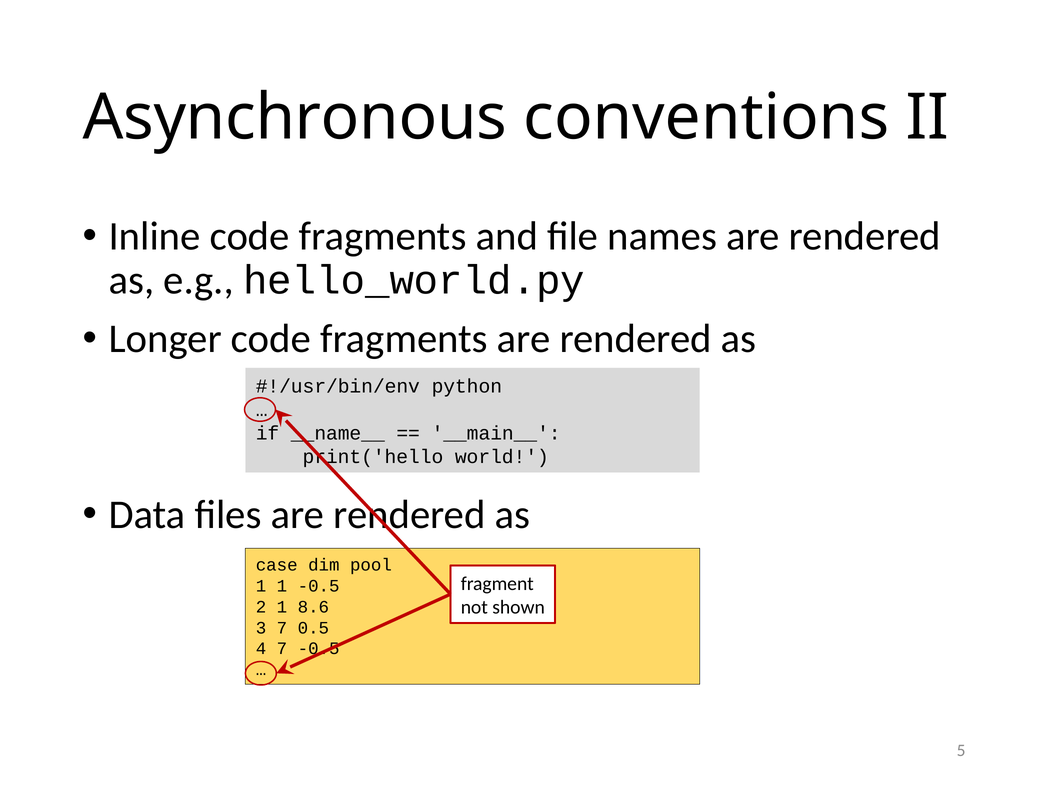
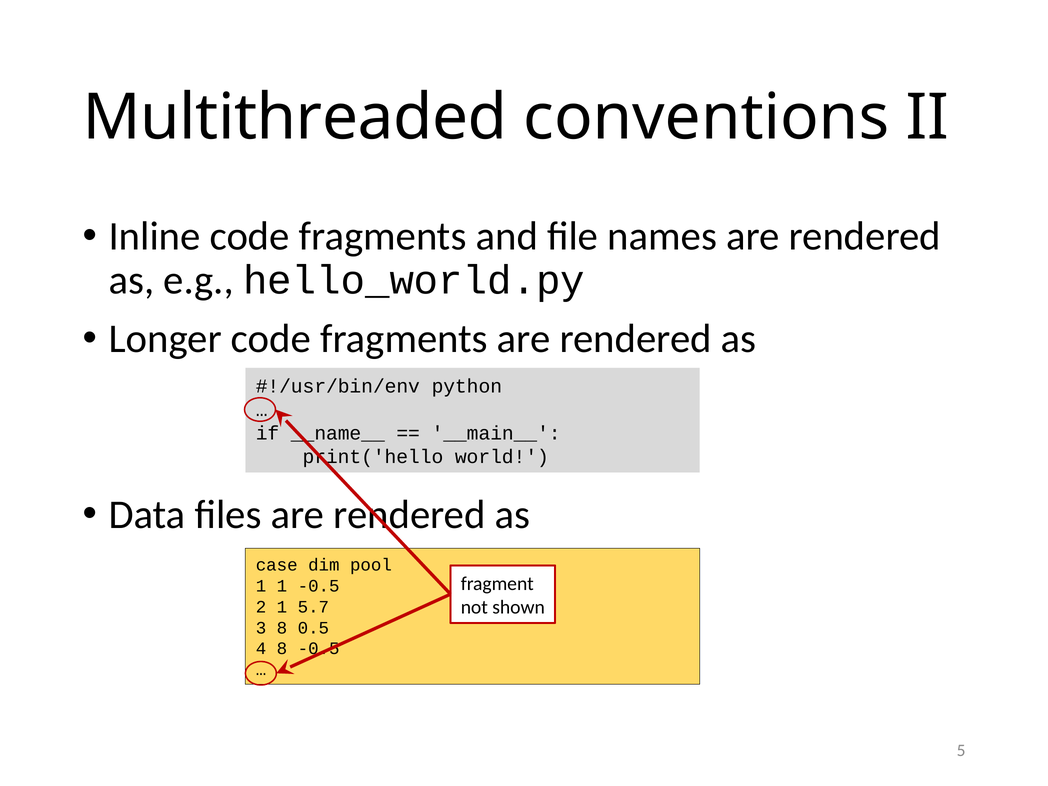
Asynchronous: Asynchronous -> Multithreaded
8.6: 8.6 -> 5.7
3 7: 7 -> 8
4 7: 7 -> 8
